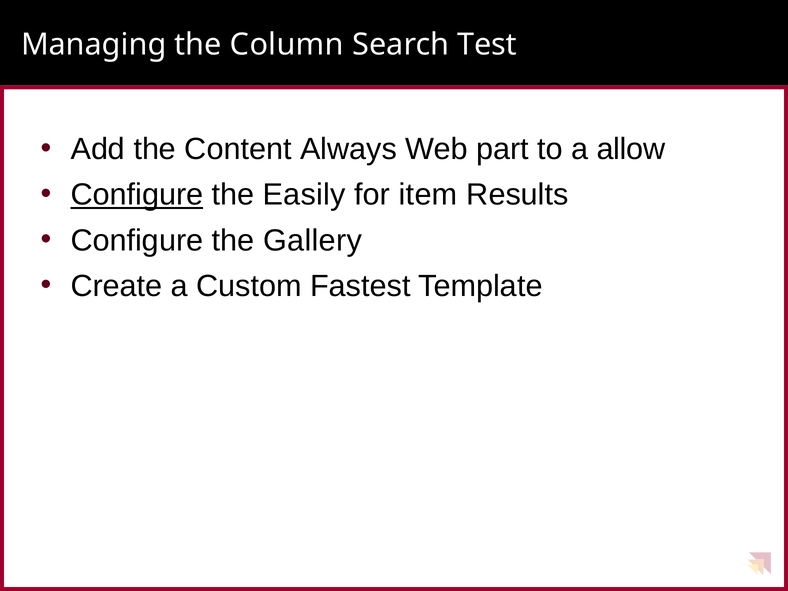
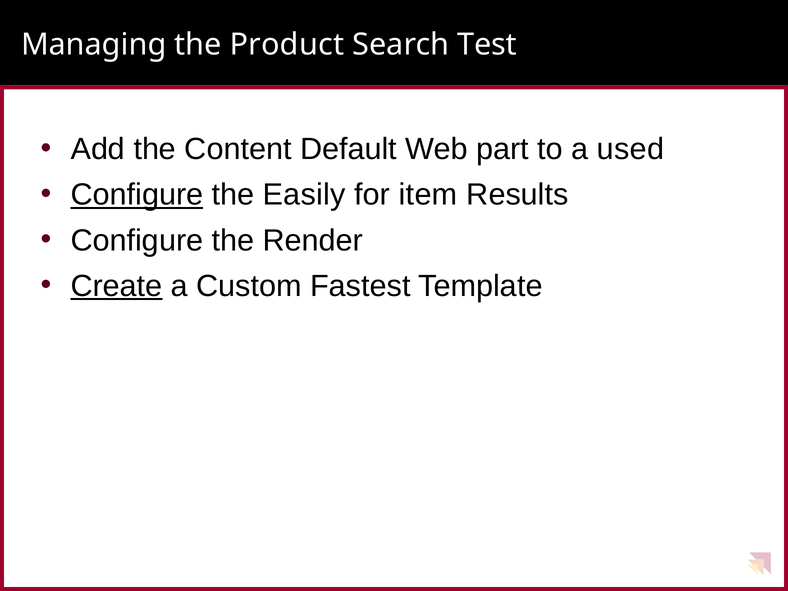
Column: Column -> Product
Always: Always -> Default
allow: allow -> used
Gallery: Gallery -> Render
Create underline: none -> present
